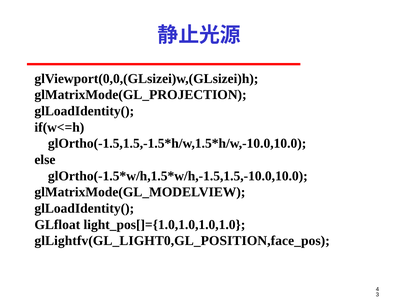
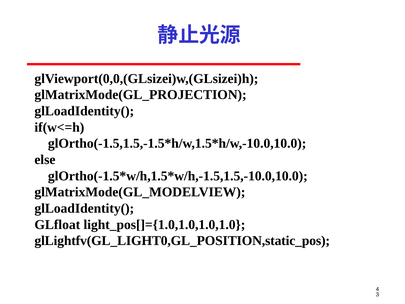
glLightfv(GL_LIGHT0,GL_POSITION,face_pos: glLightfv(GL_LIGHT0,GL_POSITION,face_pos -> glLightfv(GL_LIGHT0,GL_POSITION,static_pos
